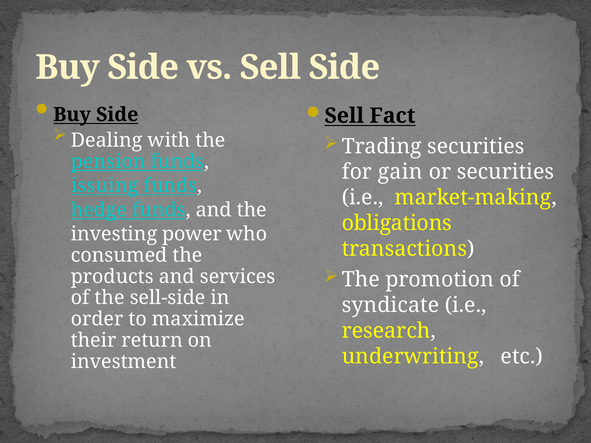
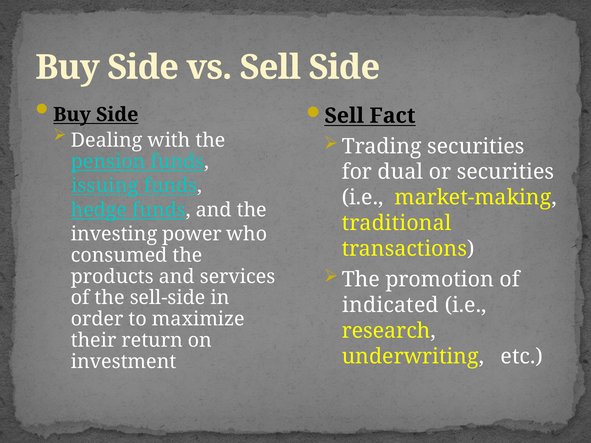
gain: gain -> dual
obligations: obligations -> traditional
syndicate: syndicate -> indicated
